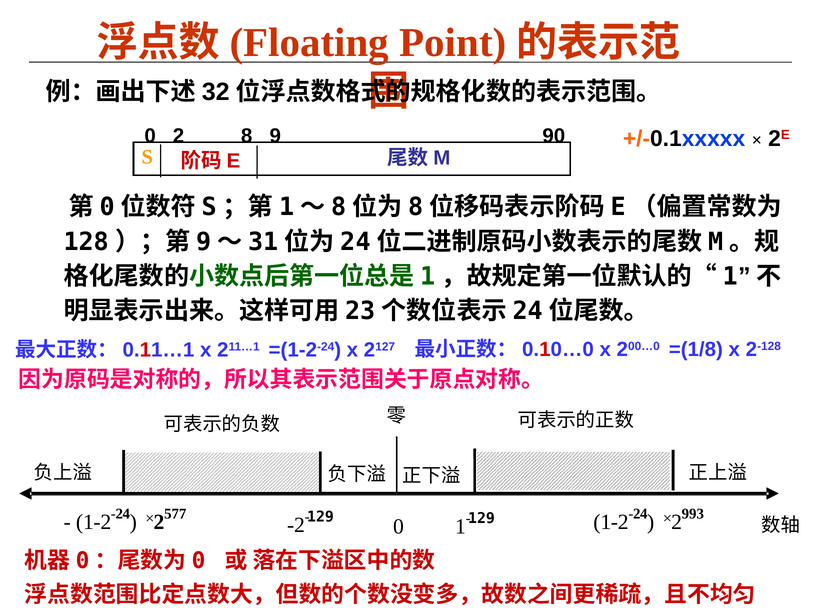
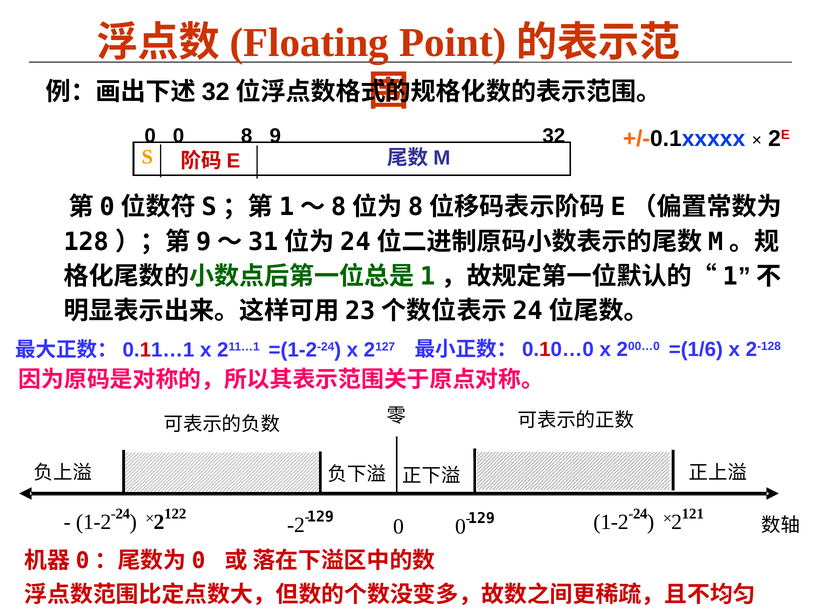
2 at (179, 136): 2 -> 0
90: 90 -> 32
=(1/8: =(1/8 -> =(1/6
577: 577 -> 122
1 at (461, 526): 1 -> 0
993: 993 -> 121
